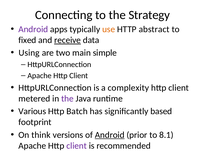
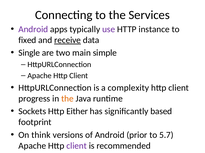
Strategy: Strategy -> Services
use colour: orange -> purple
abstract: abstract -> instance
Using: Using -> Single
metered: metered -> progress
the at (67, 99) colour: purple -> orange
Various: Various -> Sockets
Batch: Batch -> Either
Android at (110, 136) underline: present -> none
8.1: 8.1 -> 5.7
